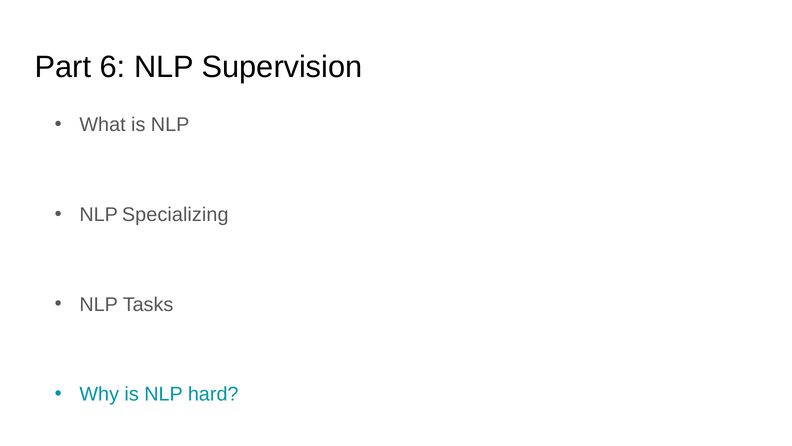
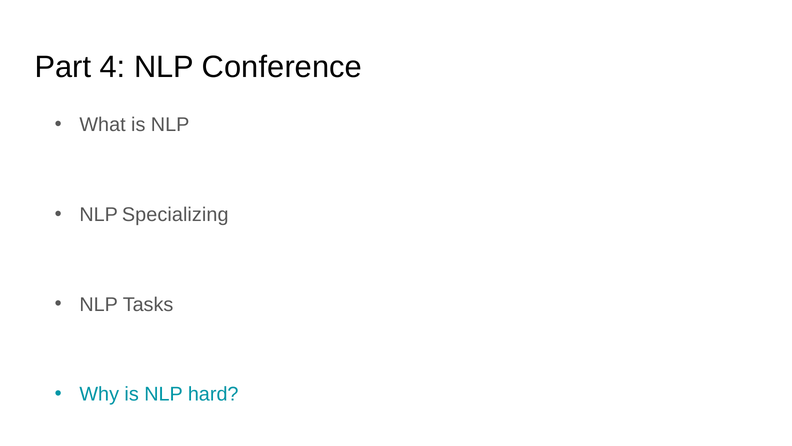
6: 6 -> 4
Supervision: Supervision -> Conference
